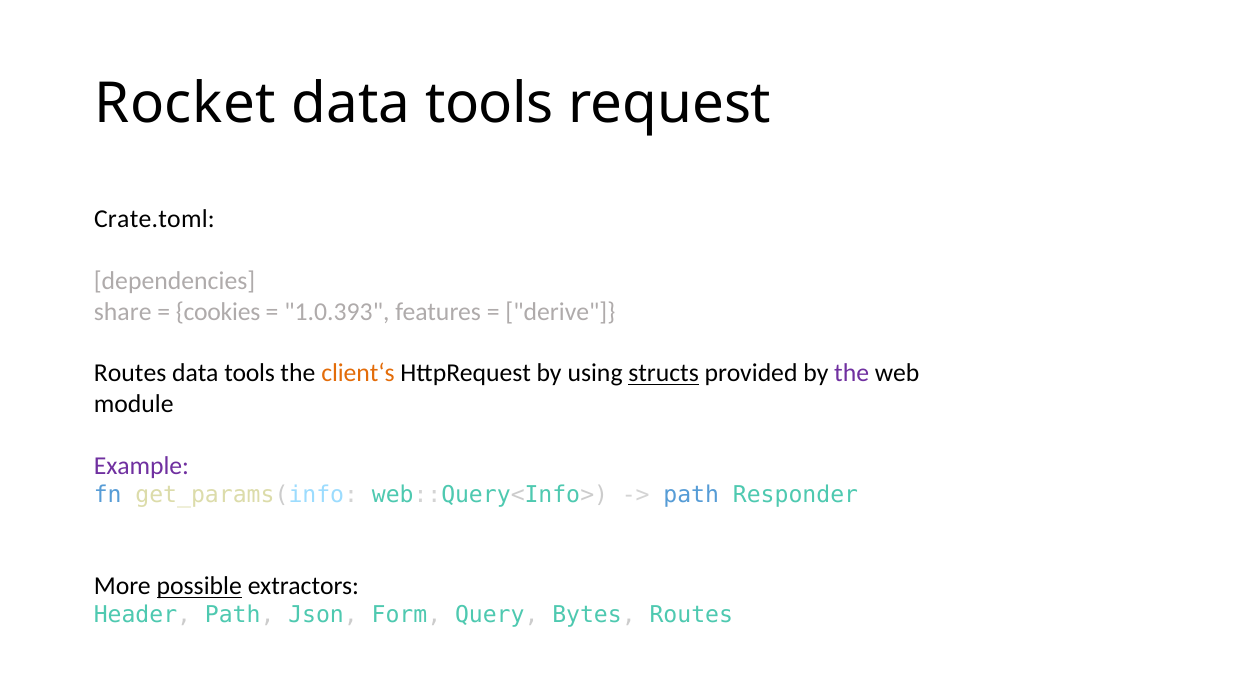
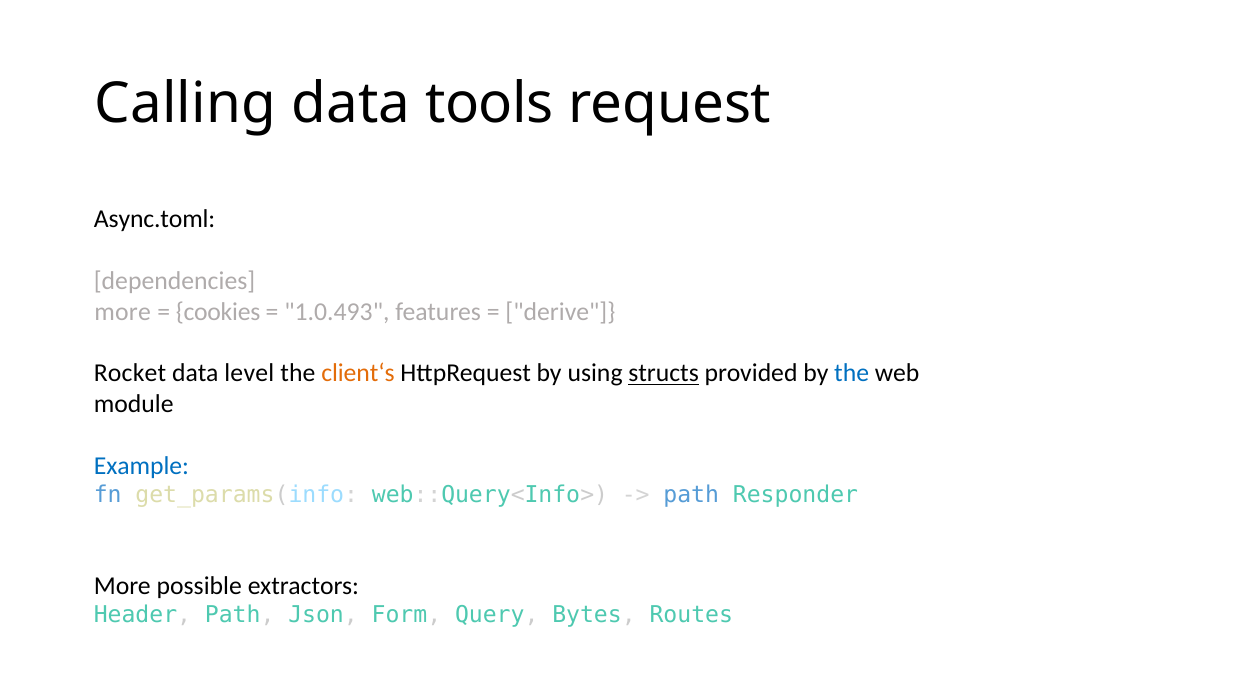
Rocket: Rocket -> Calling
Crate.toml: Crate.toml -> Async.toml
share at (123, 311): share -> more
1.0.393: 1.0.393 -> 1.0.493
Routes at (130, 373): Routes -> Rocket
tools at (250, 373): tools -> level
the at (852, 373) colour: purple -> blue
Example colour: purple -> blue
possible underline: present -> none
